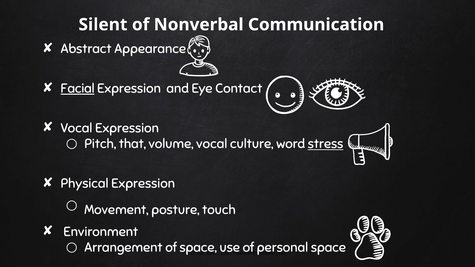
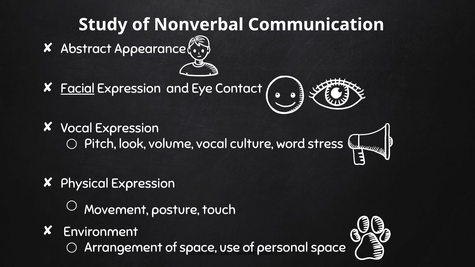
Silent: Silent -> Study
that: that -> look
stress underline: present -> none
